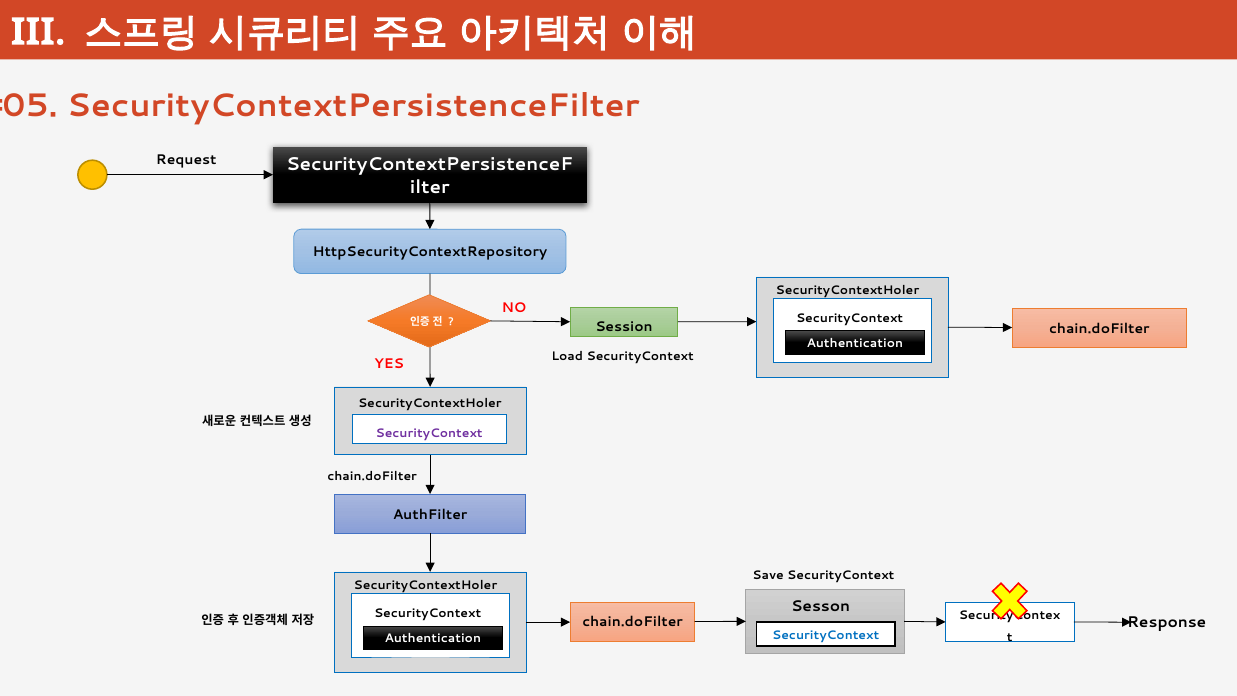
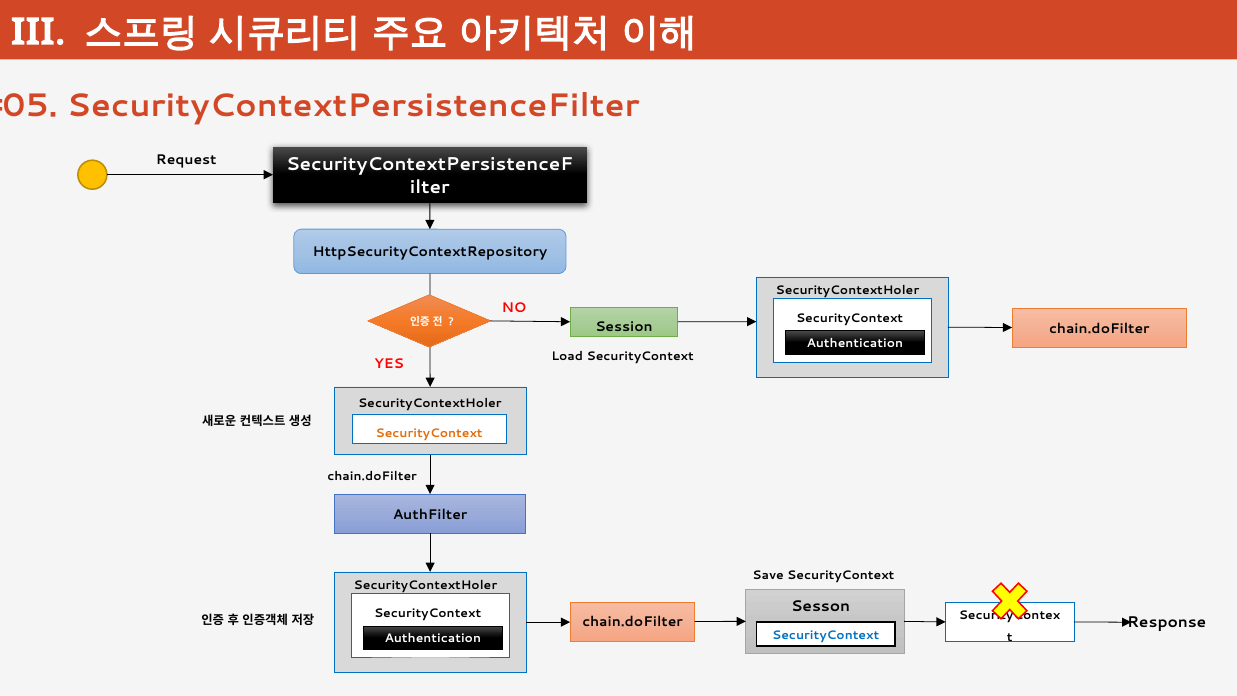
SecurityContext at (429, 433) colour: purple -> orange
